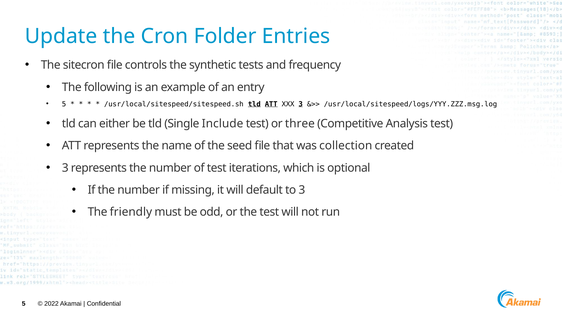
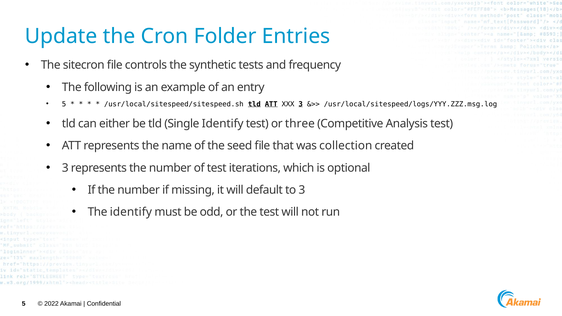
Single Include: Include -> Identify
The friendly: friendly -> identify
